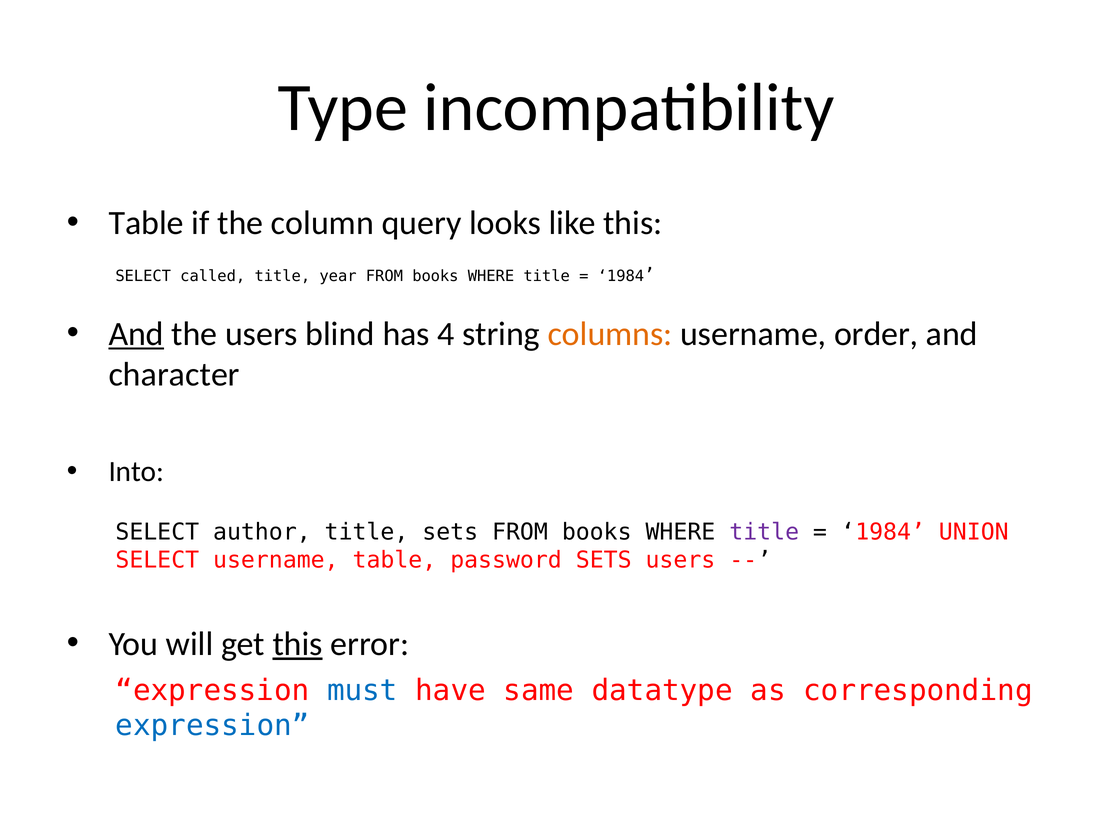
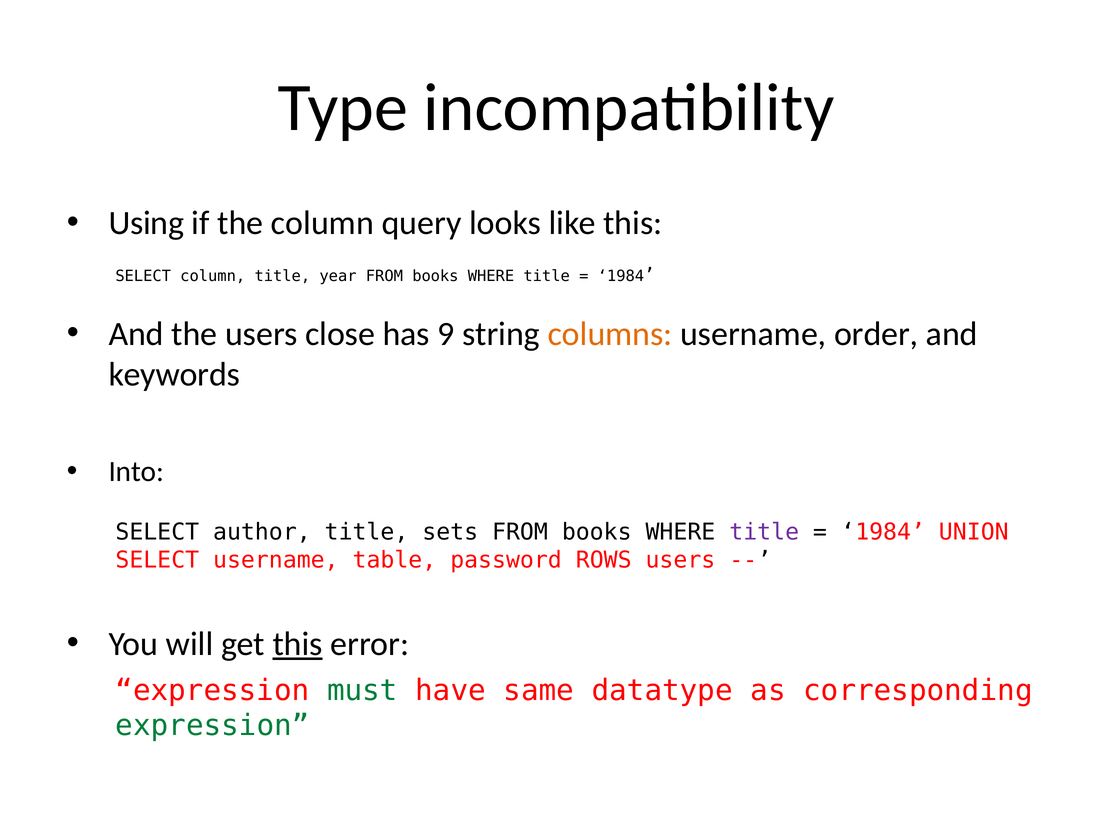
Table at (146, 223): Table -> Using
SELECT called: called -> column
And at (136, 334) underline: present -> none
blind: blind -> close
4: 4 -> 9
character: character -> keywords
password SETS: SETS -> ROWS
must colour: blue -> green
expression at (212, 726) colour: blue -> green
